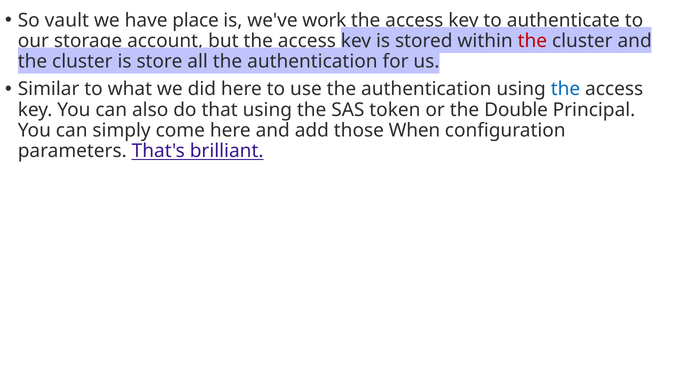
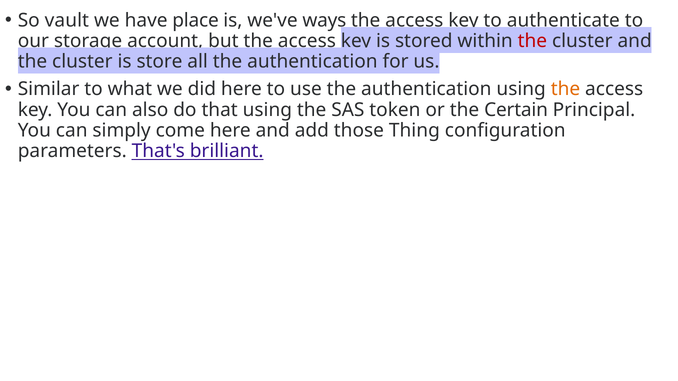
work: work -> ways
the at (565, 89) colour: blue -> orange
Double: Double -> Certain
When: When -> Thing
